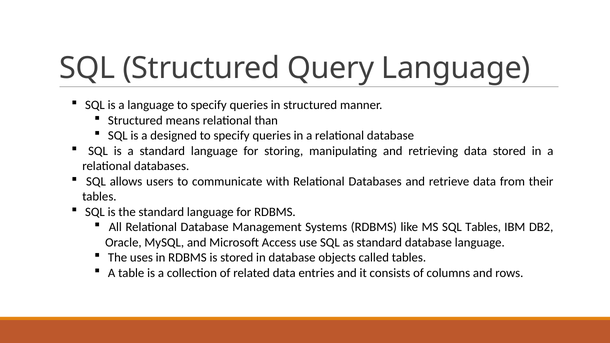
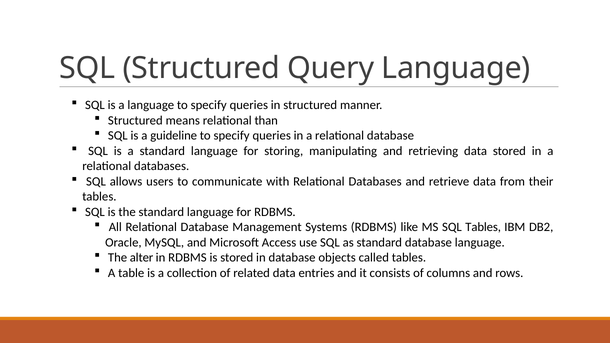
designed: designed -> guideline
uses: uses -> alter
